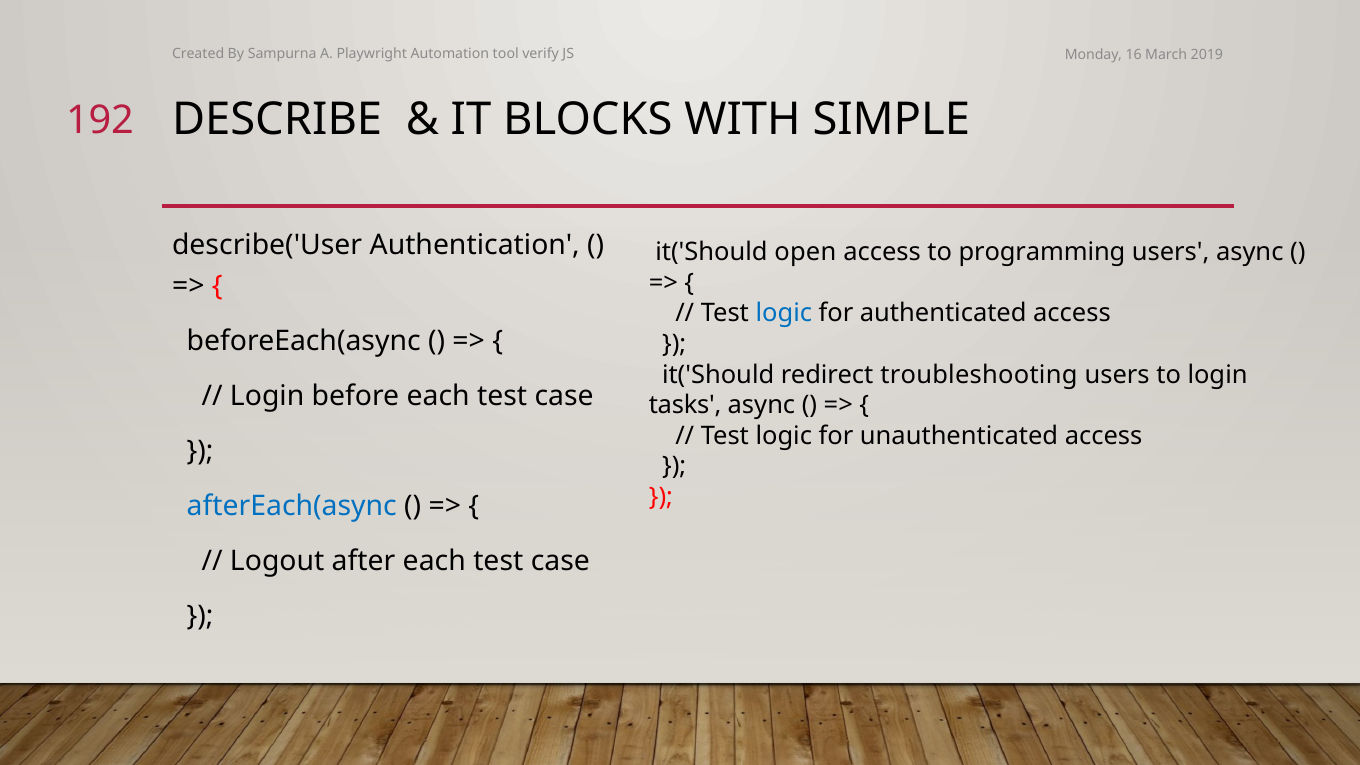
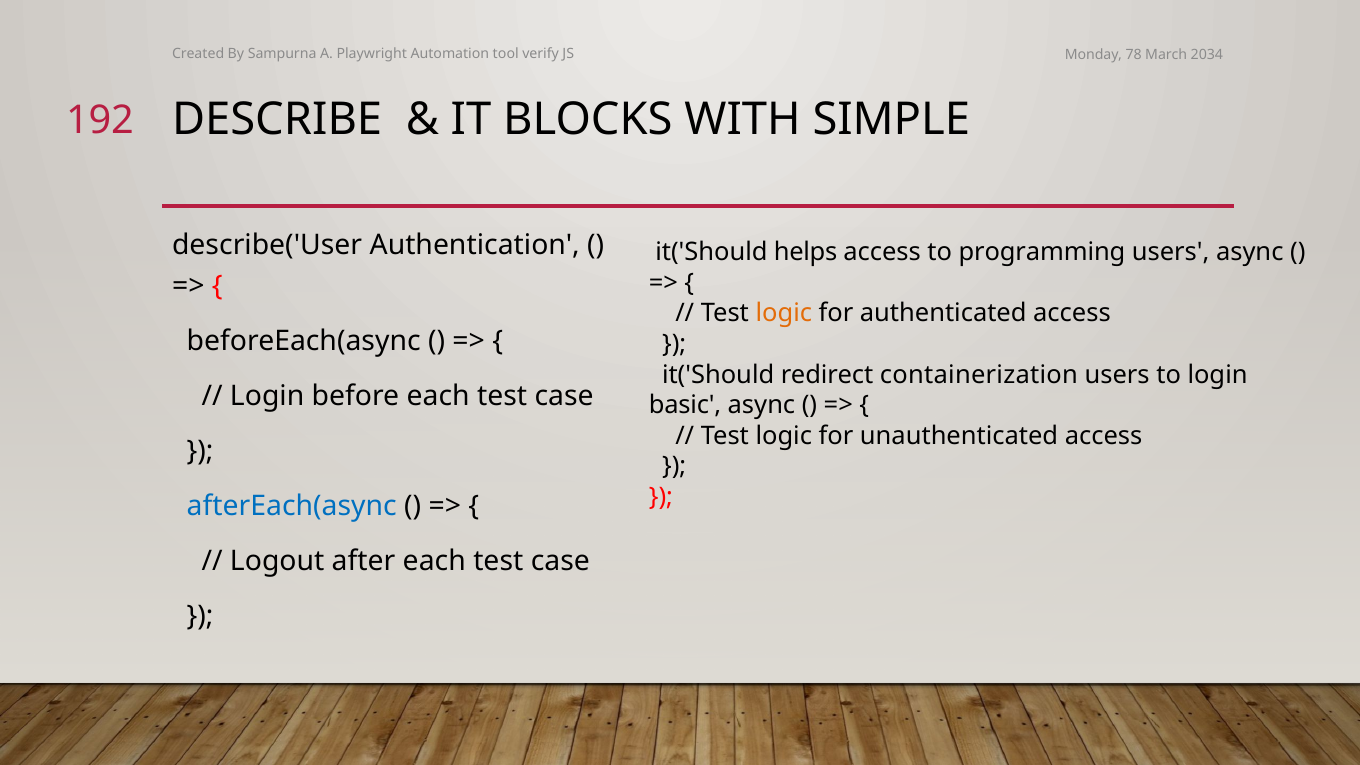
16: 16 -> 78
2019: 2019 -> 2034
open: open -> helps
logic at (784, 314) colour: blue -> orange
troubleshooting: troubleshooting -> containerization
tasks: tasks -> basic
